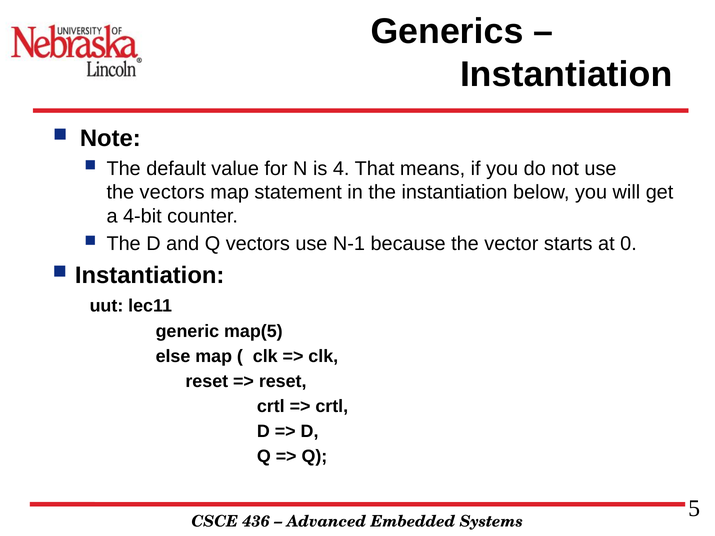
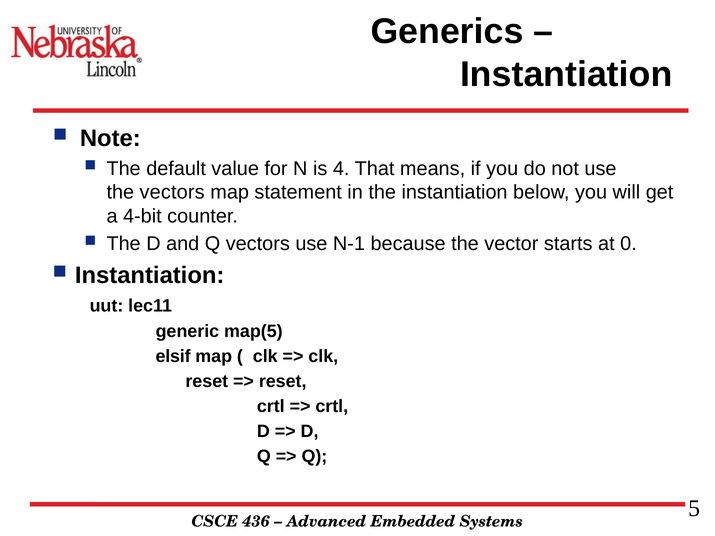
else: else -> elsif
